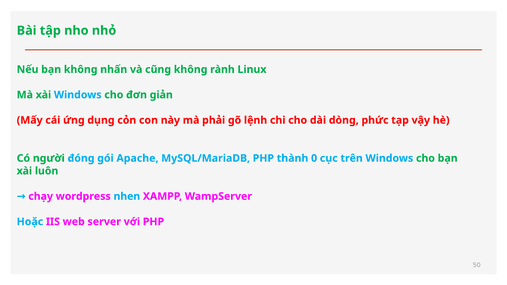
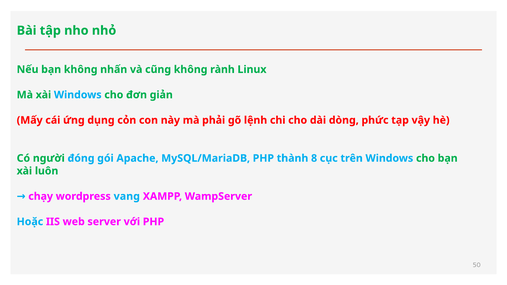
0: 0 -> 8
nhen: nhen -> vang
